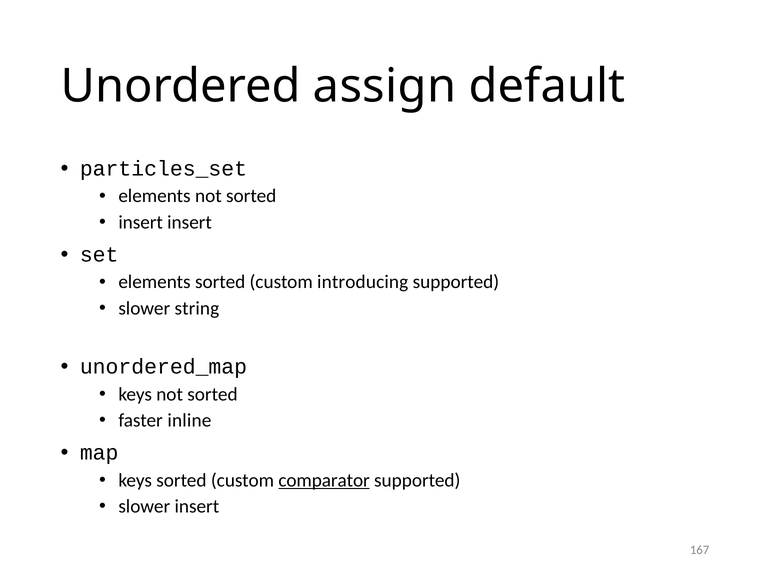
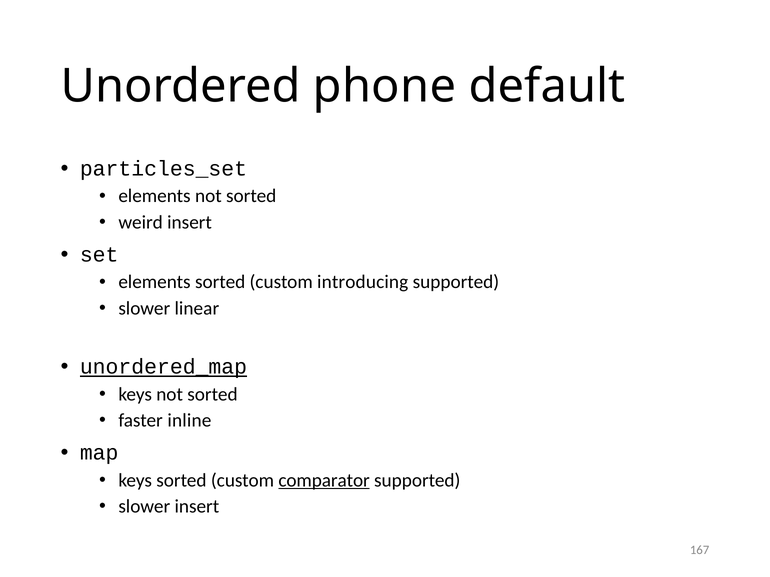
assign: assign -> phone
insert at (141, 222): insert -> weird
string: string -> linear
unordered_map underline: none -> present
